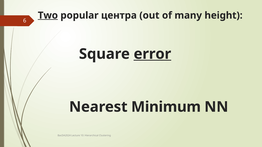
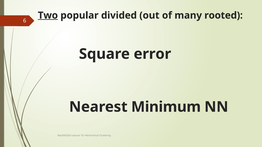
центра: центра -> divided
height: height -> rooted
error underline: present -> none
